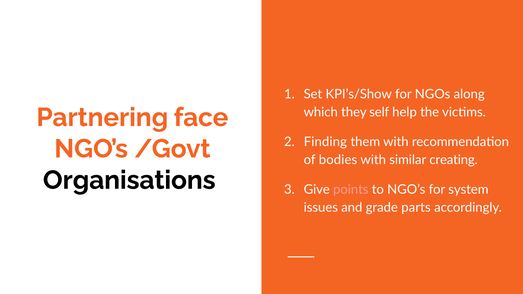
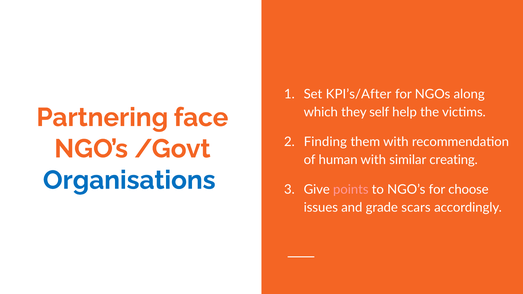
KPI’s/Show: KPI’s/Show -> KPI’s/After
bodies: bodies -> human
Organisations colour: black -> blue
system: system -> choose
parts: parts -> scars
